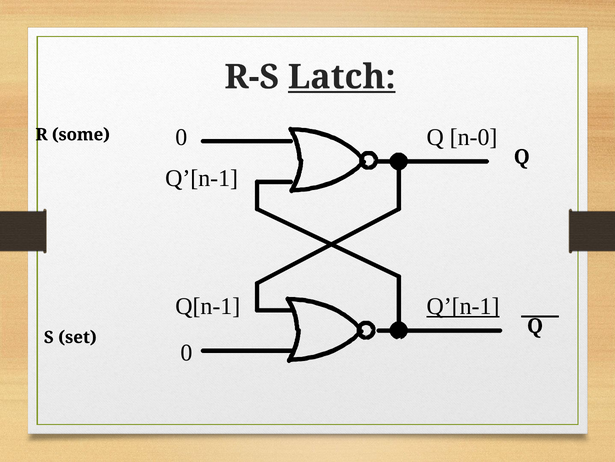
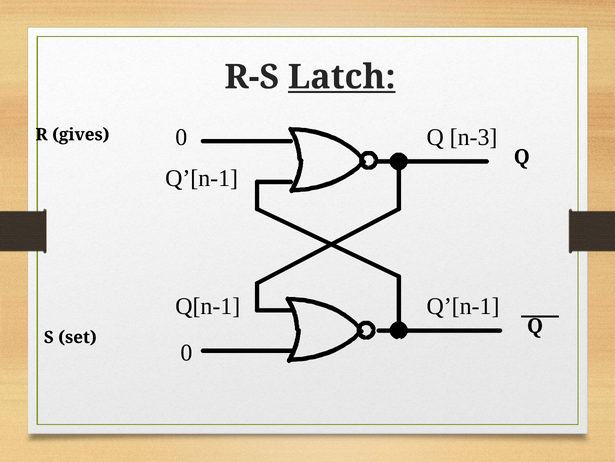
n-0: n-0 -> n-3
some: some -> gives
Q’[n-1 at (463, 306) underline: present -> none
